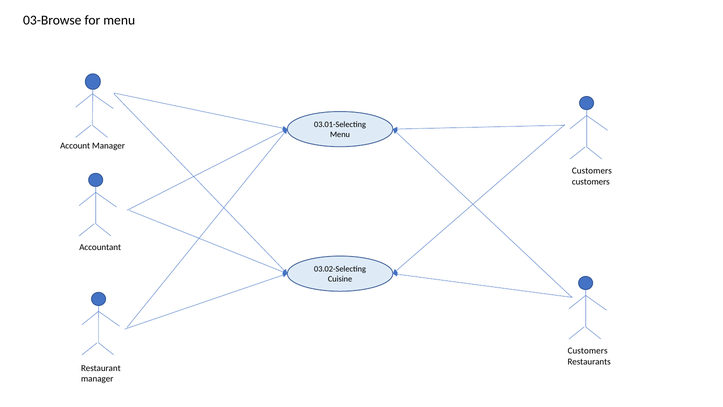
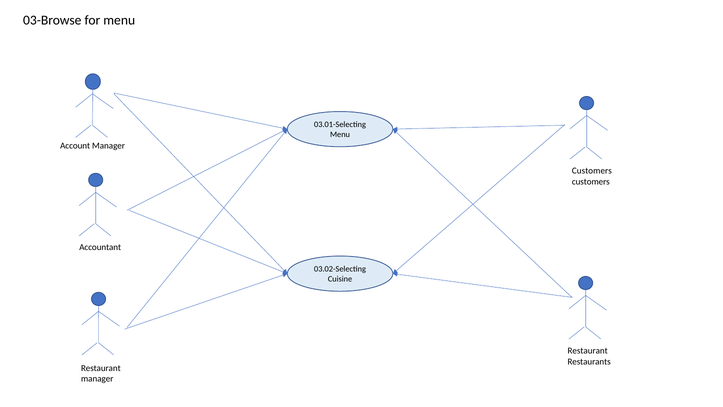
Customers at (588, 351): Customers -> Restaurant
